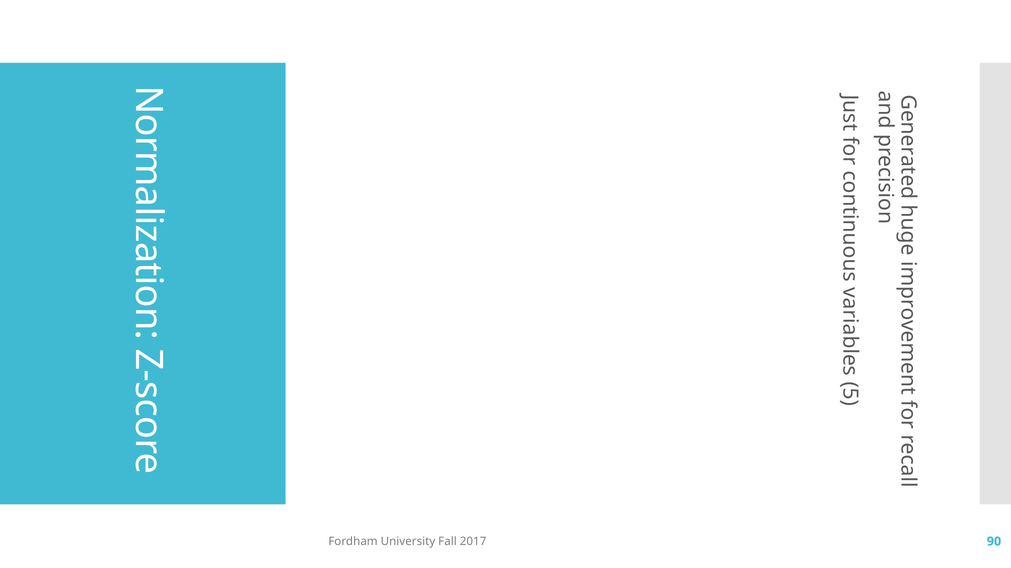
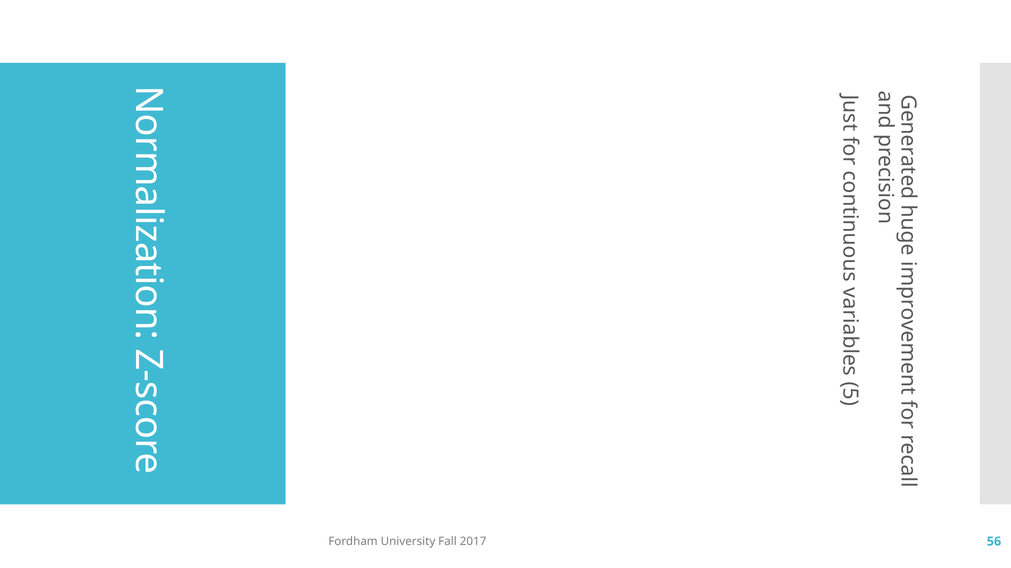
90: 90 -> 56
